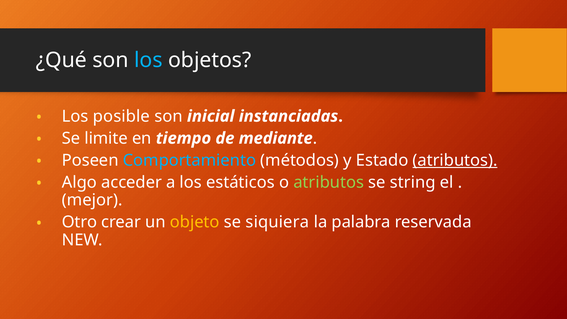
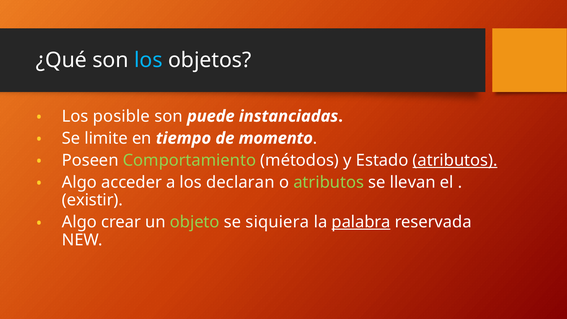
inicial: inicial -> puede
mediante: mediante -> momento
Comportamiento colour: light blue -> light green
estáticos: estáticos -> declaran
string: string -> llevan
mejor: mejor -> existir
Otro at (79, 222): Otro -> Algo
objeto colour: yellow -> light green
palabra underline: none -> present
